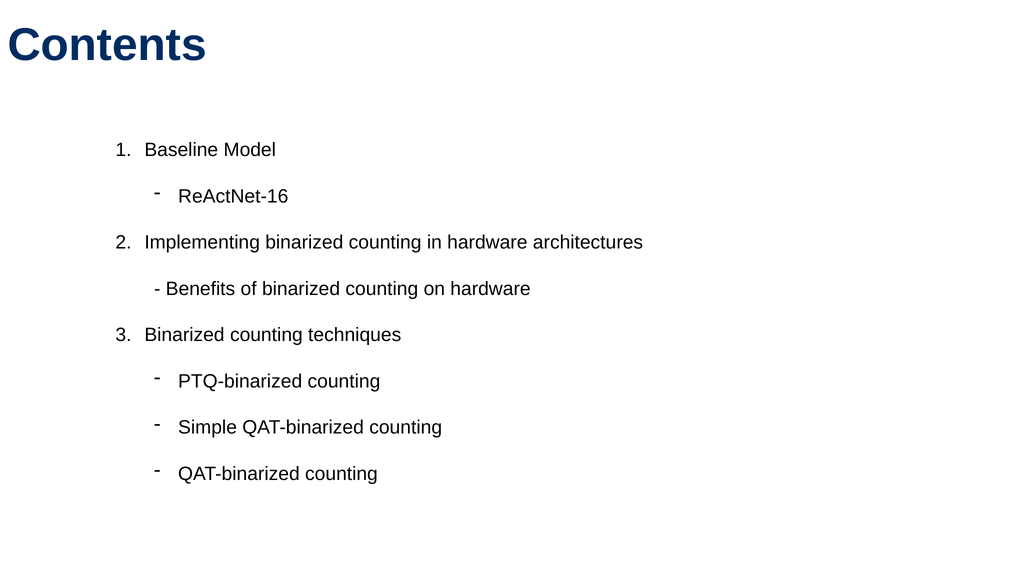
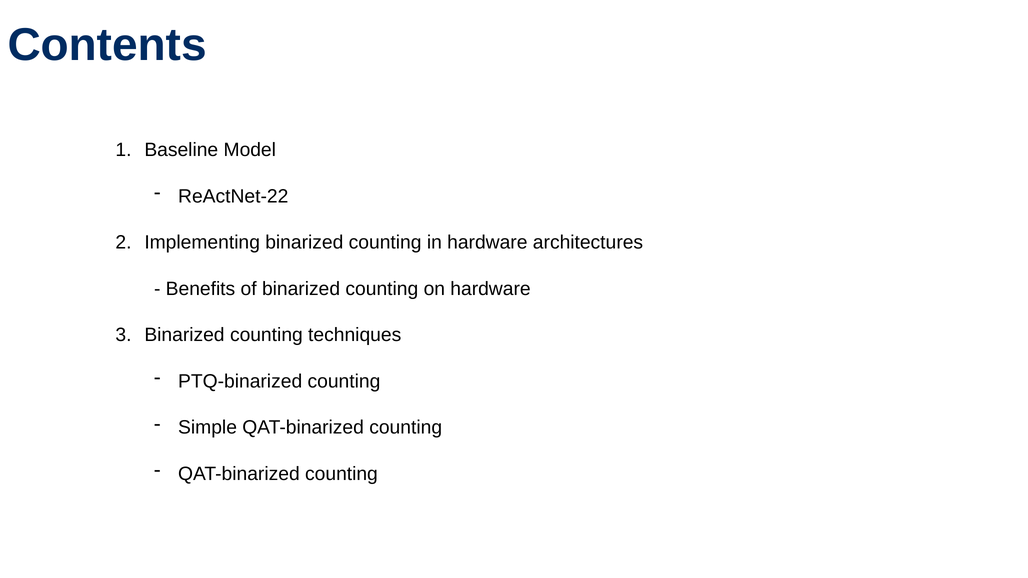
ReActNet-16: ReActNet-16 -> ReActNet-22
